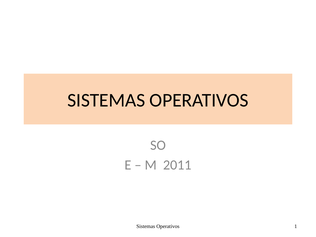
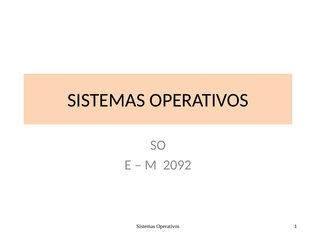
2011: 2011 -> 2092
